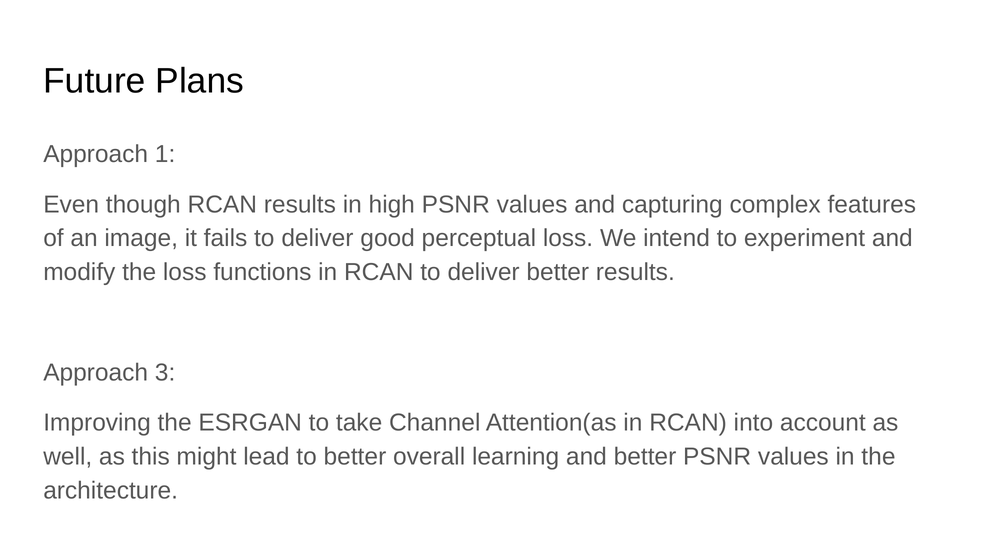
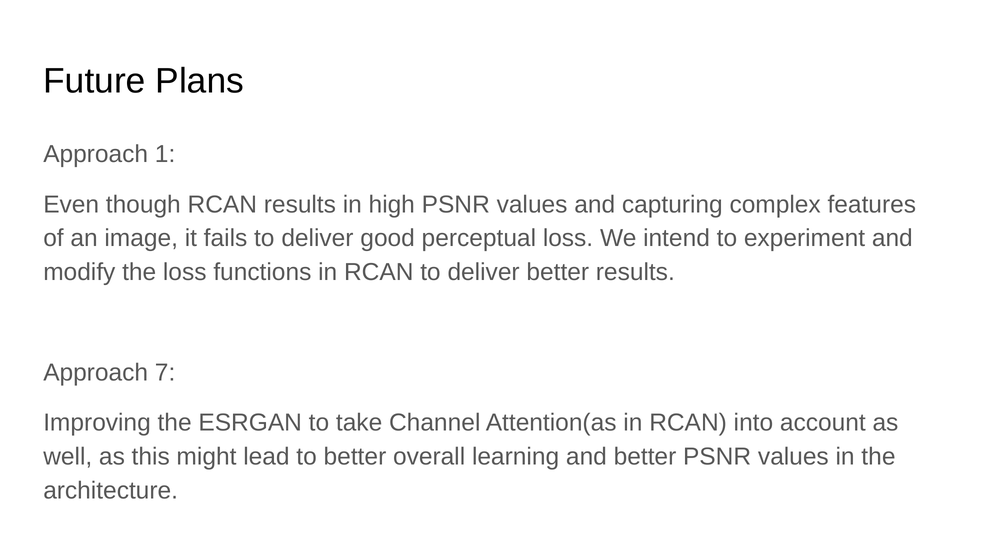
3: 3 -> 7
